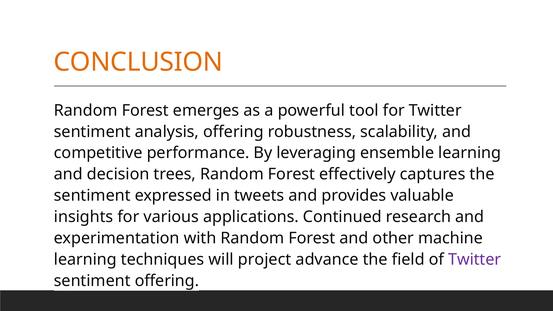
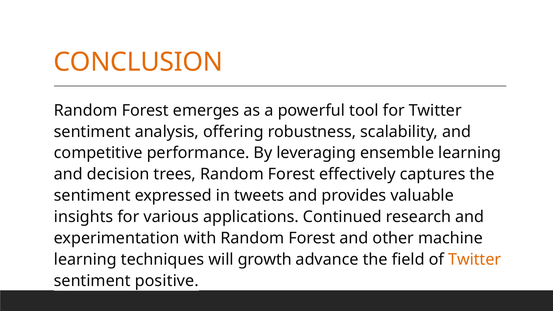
project: project -> growth
Twitter at (475, 259) colour: purple -> orange
sentiment offering: offering -> positive
